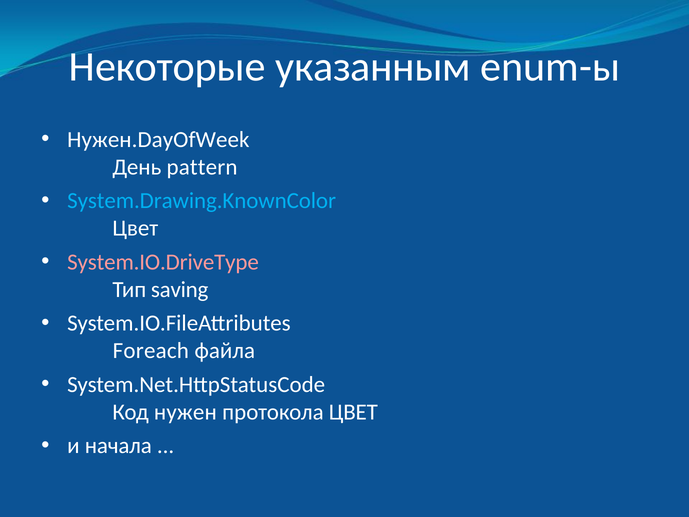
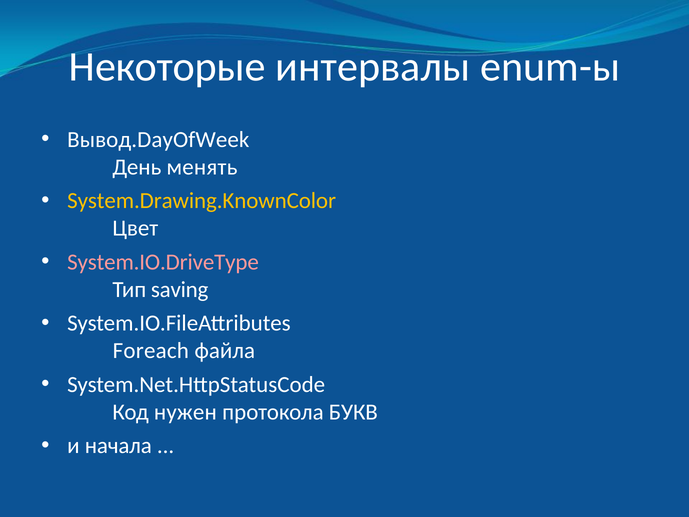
указанным: указанным -> интервалы
Нужен.DayOfWeek: Нужен.DayOfWeek -> Вывод.DayOfWeek
pattern: pattern -> менять
System.Drawing.KnownColor colour: light blue -> yellow
протокола ЦВЕТ: ЦВЕТ -> БУКВ
